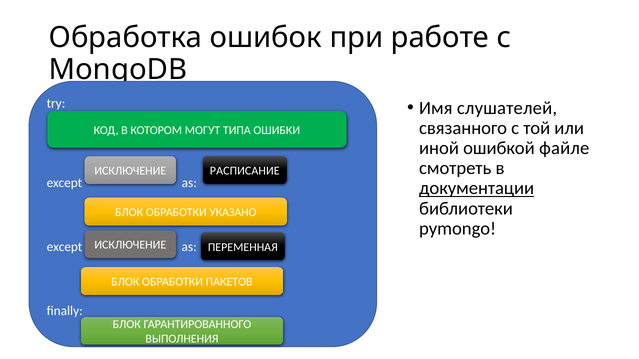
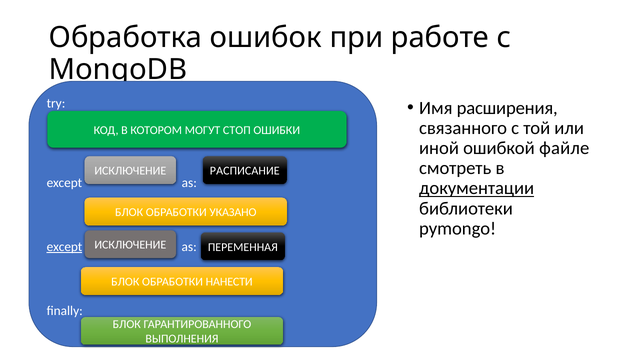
слушателей: слушателей -> расширения
ТИПА: ТИПА -> СТОП
except at (64, 247) underline: none -> present
ПАКЕТОВ: ПАКЕТОВ -> НАНЕСТИ
